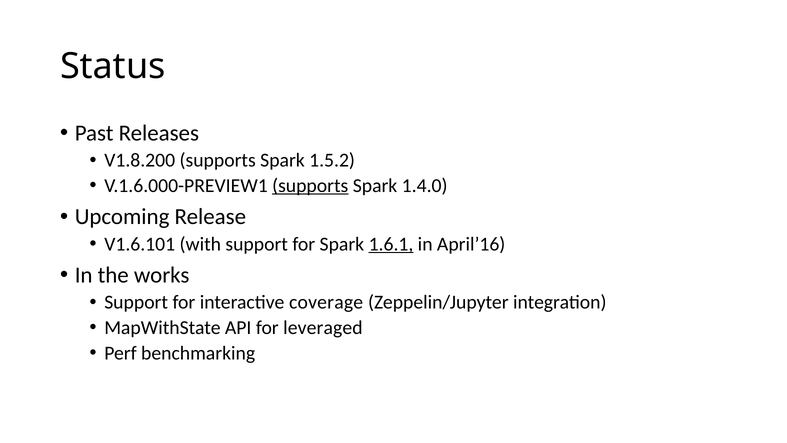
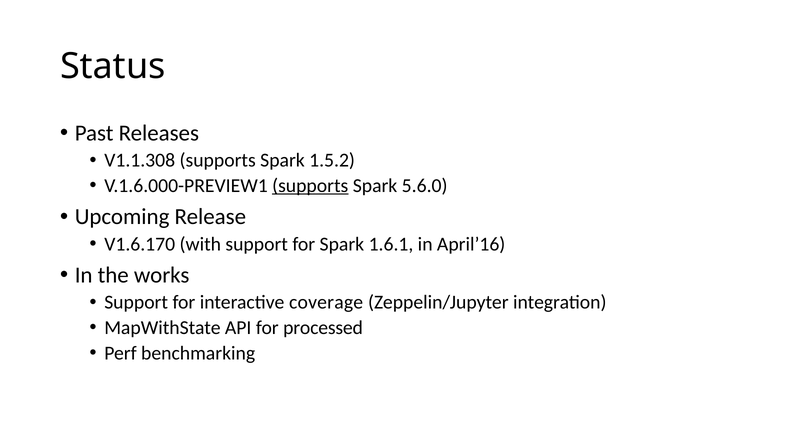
V1.8.200: V1.8.200 -> V1.1.308
1.4.0: 1.4.0 -> 5.6.0
V1.6.101: V1.6.101 -> V1.6.170
1.6.1 underline: present -> none
leveraged: leveraged -> processed
